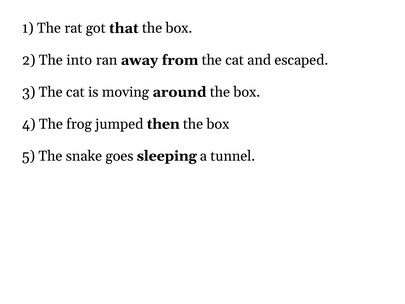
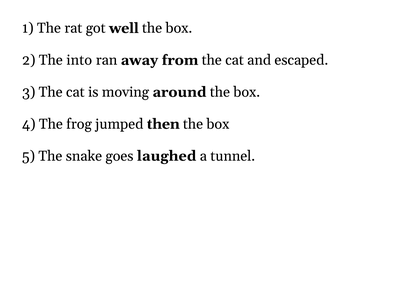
that: that -> well
sleeping: sleeping -> laughed
